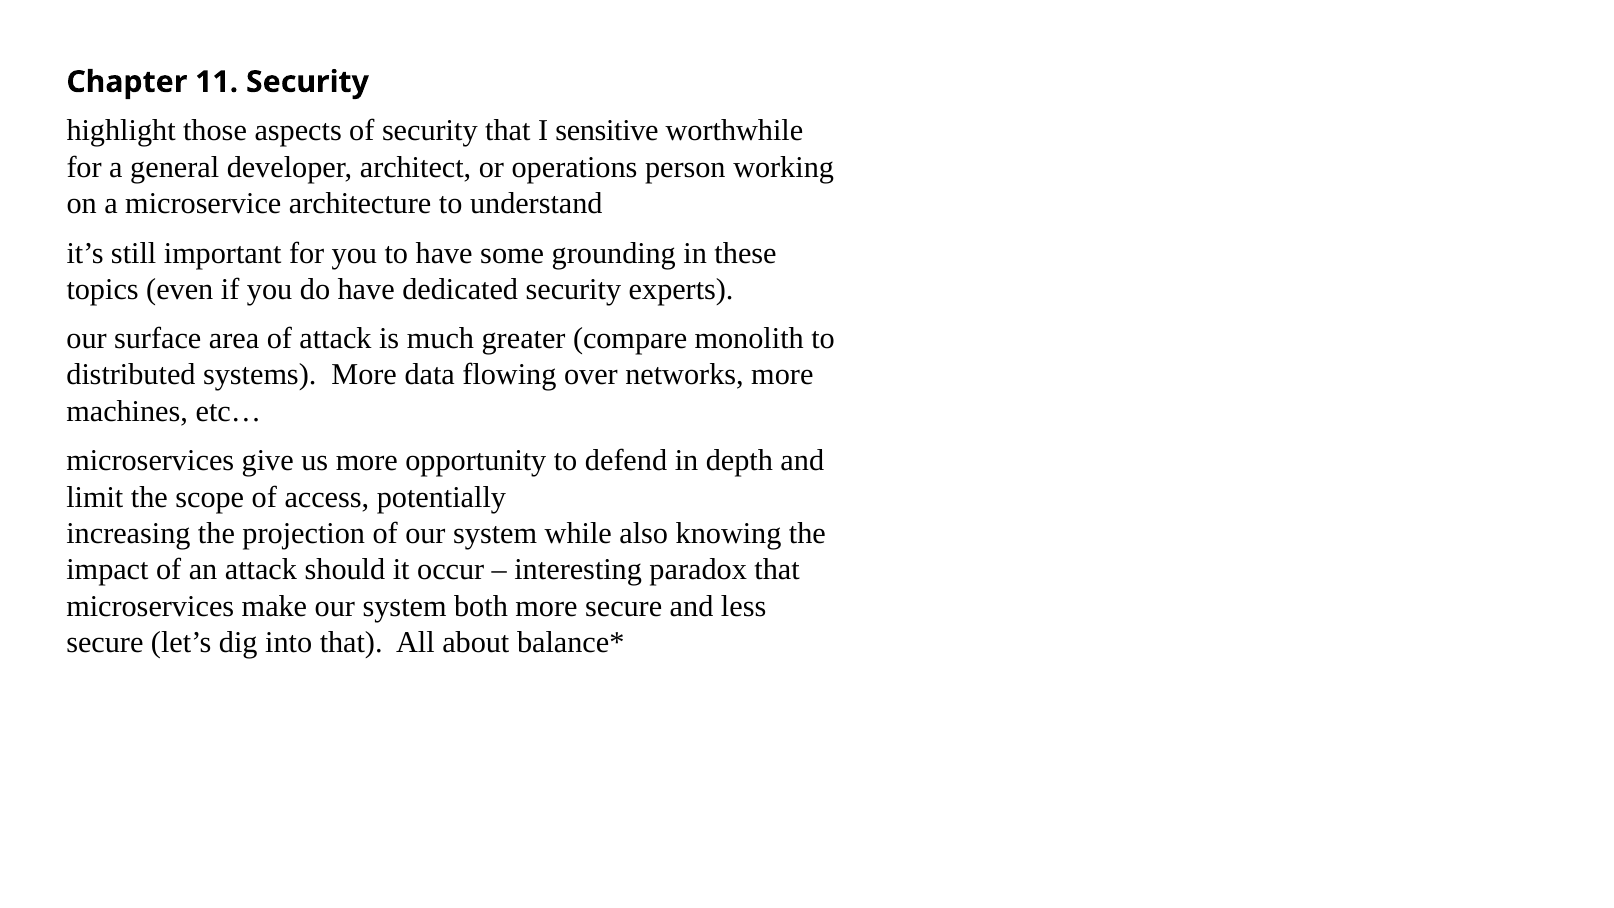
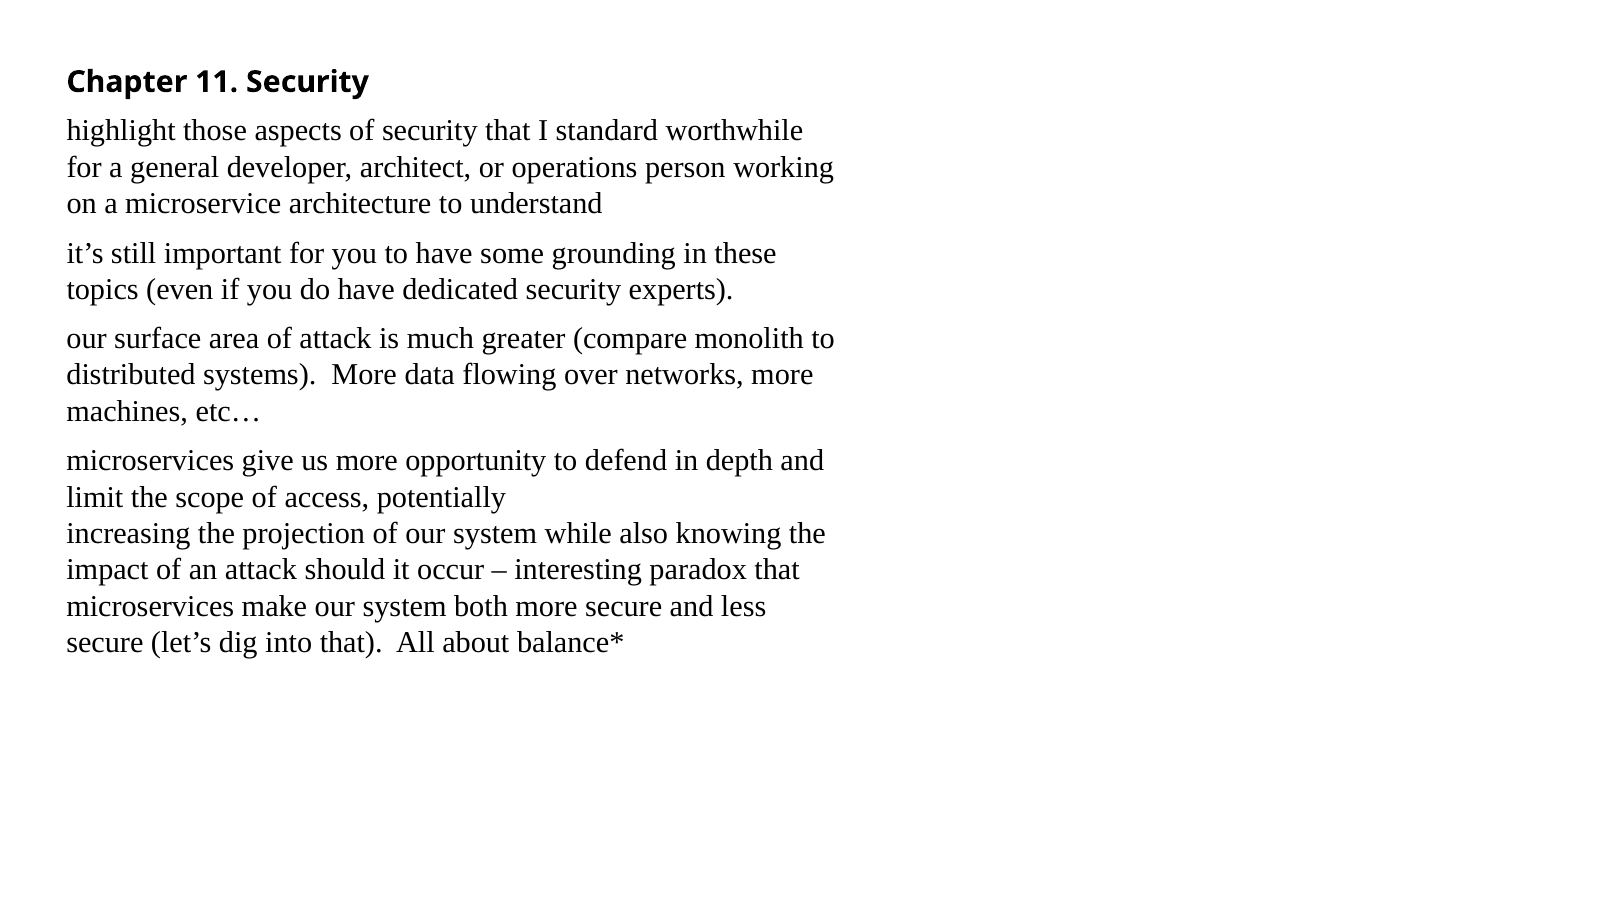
sensitive: sensitive -> standard
